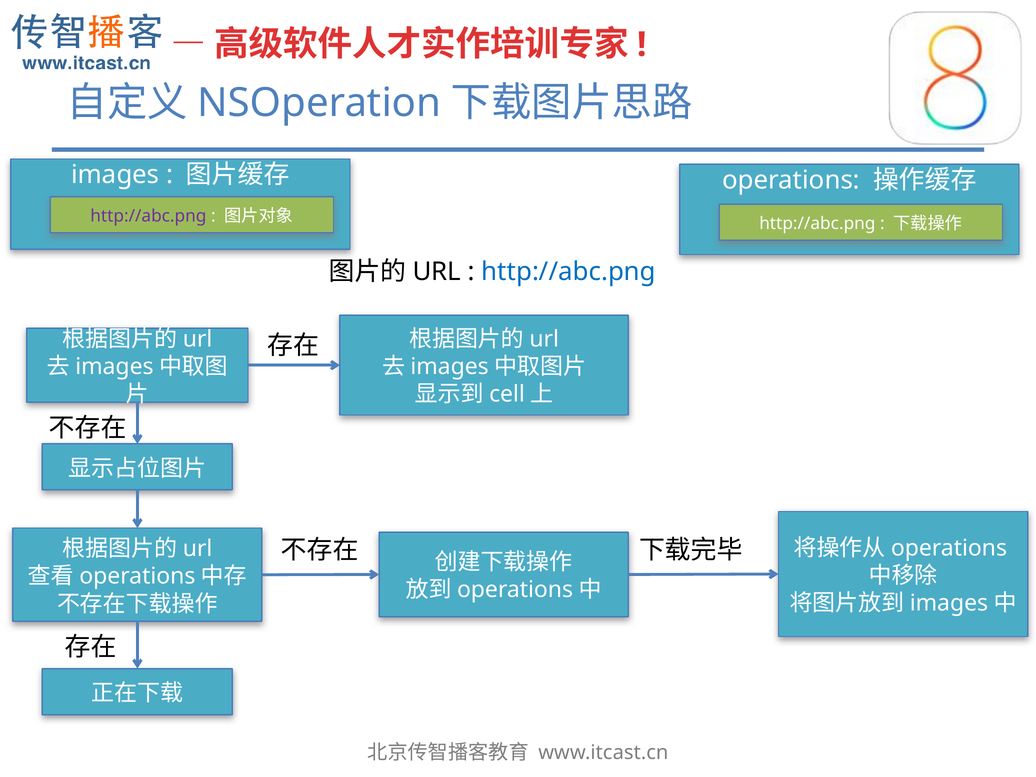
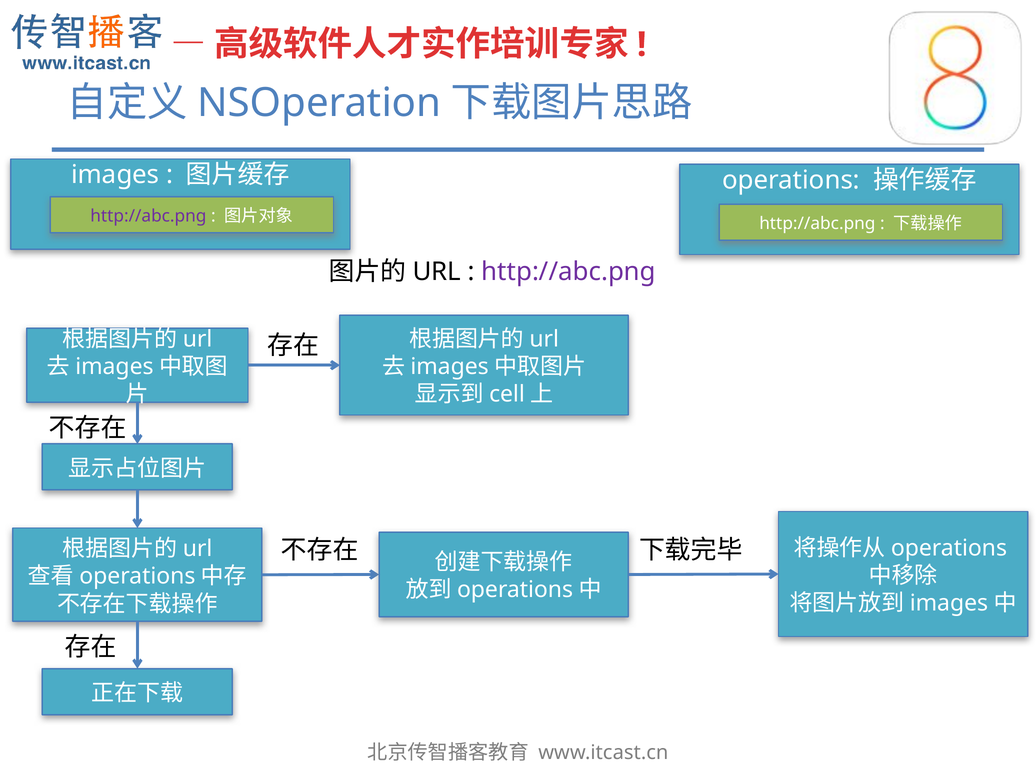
http://abc.png at (569, 272) colour: blue -> purple
